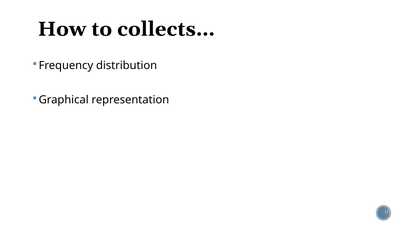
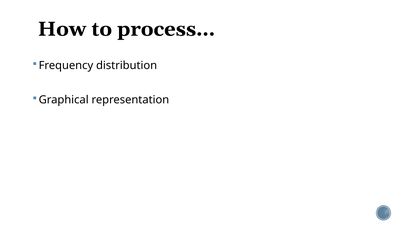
collects…: collects… -> process…
